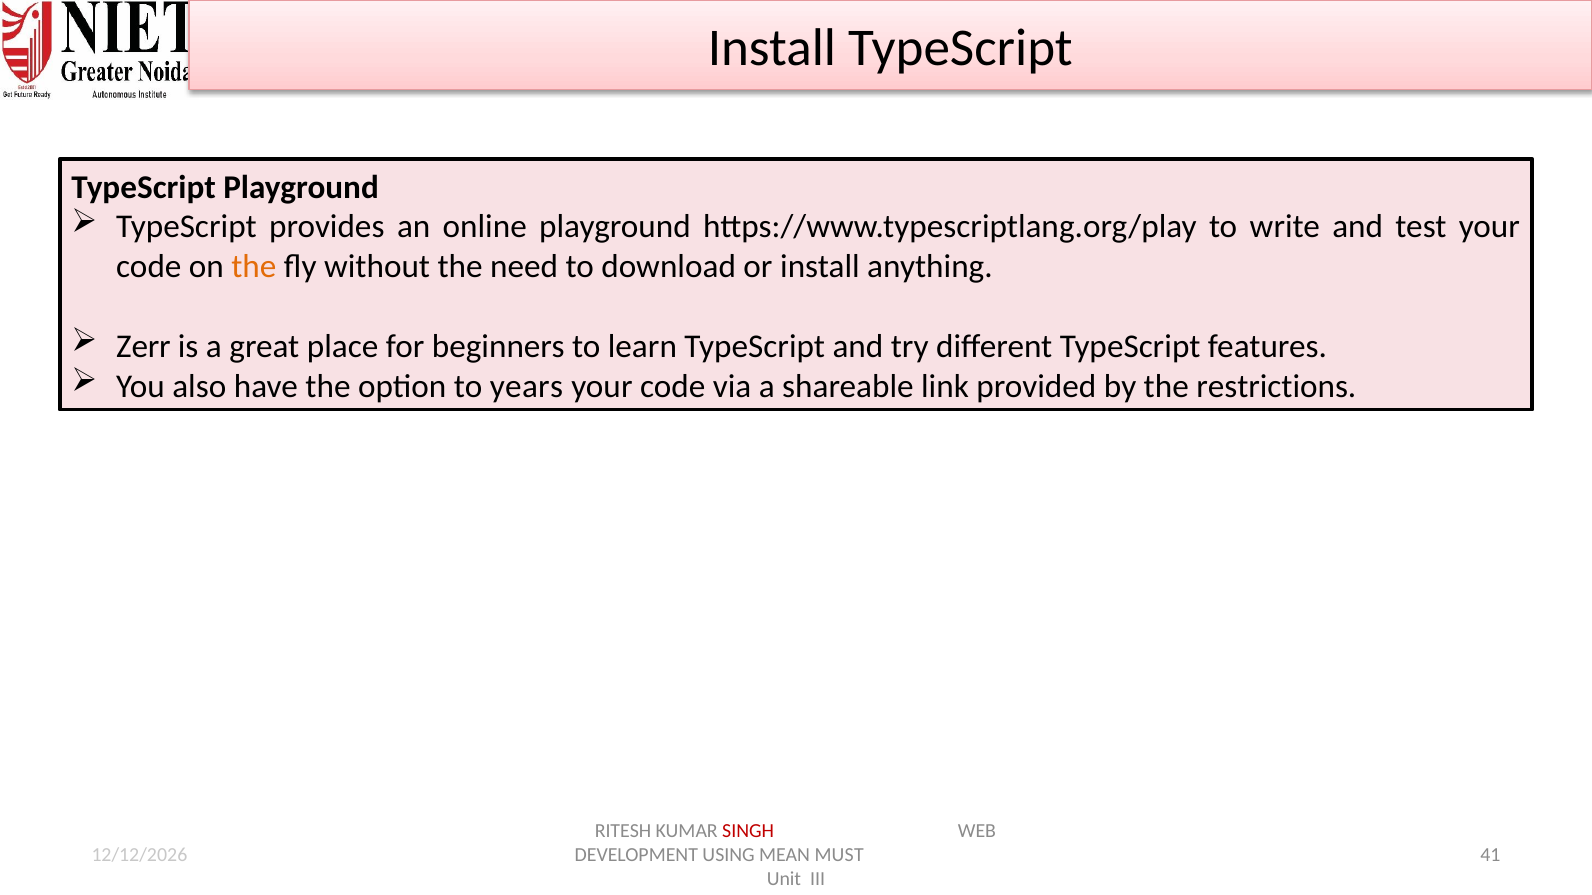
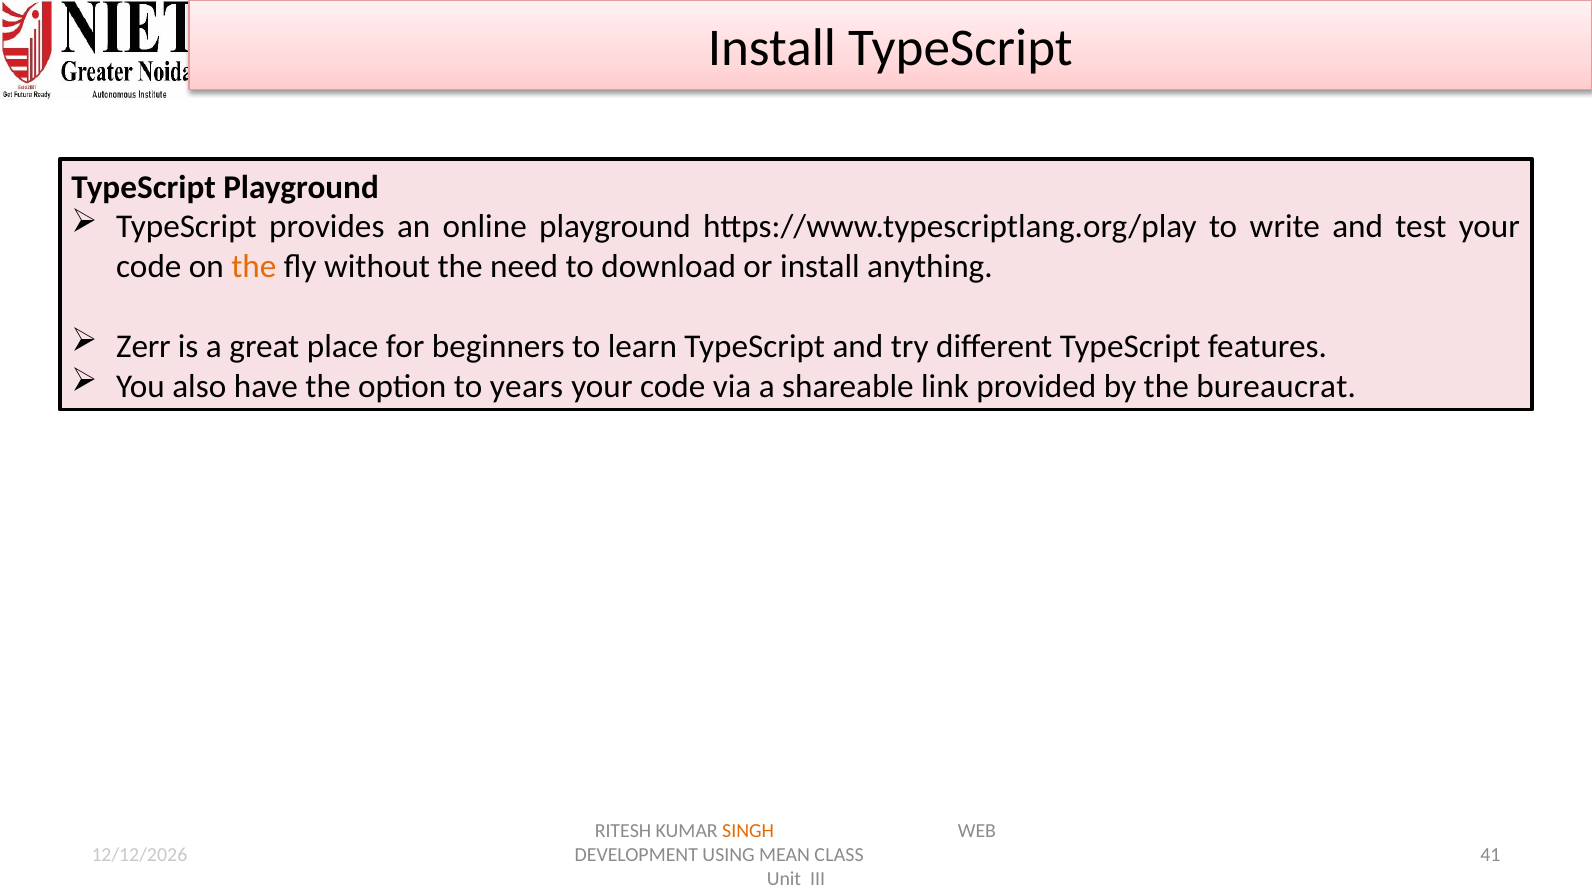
restrictions: restrictions -> bureaucrat
SINGH colour: red -> orange
MUST: MUST -> CLASS
